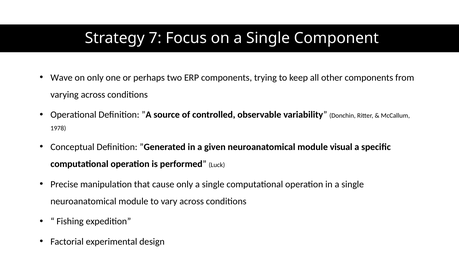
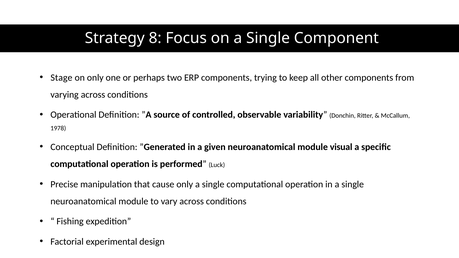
7: 7 -> 8
Wave: Wave -> Stage
